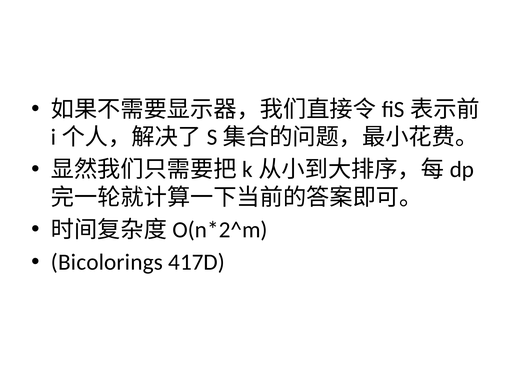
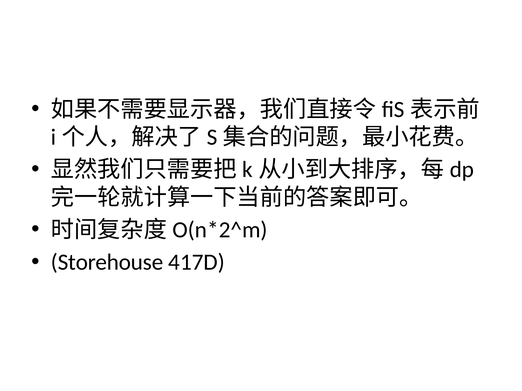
Bicolorings: Bicolorings -> Storehouse
